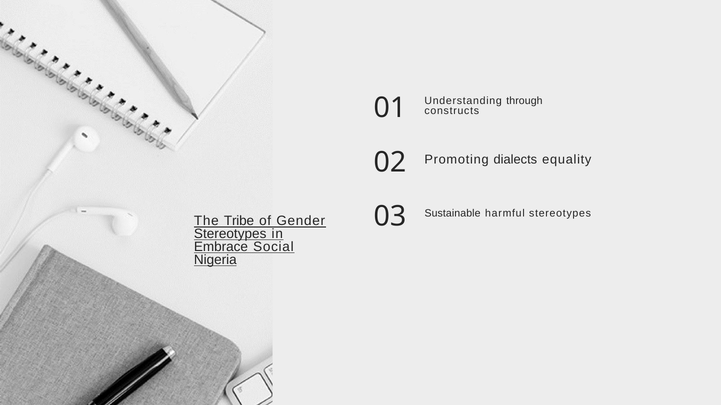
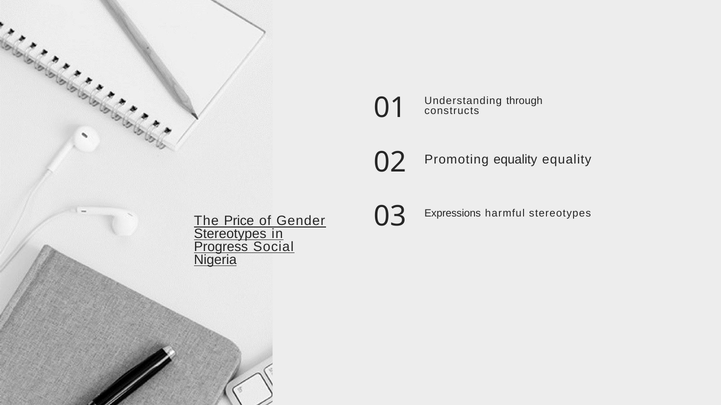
Promoting dialects: dialects -> equality
Sustainable: Sustainable -> Expressions
Tribe: Tribe -> Price
Embrace: Embrace -> Progress
